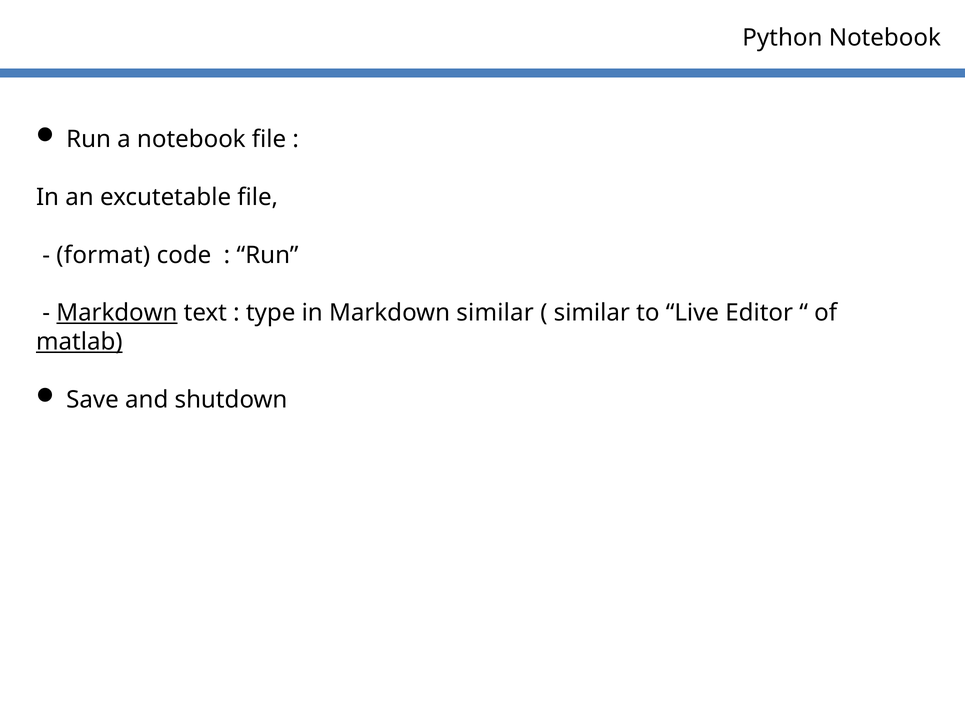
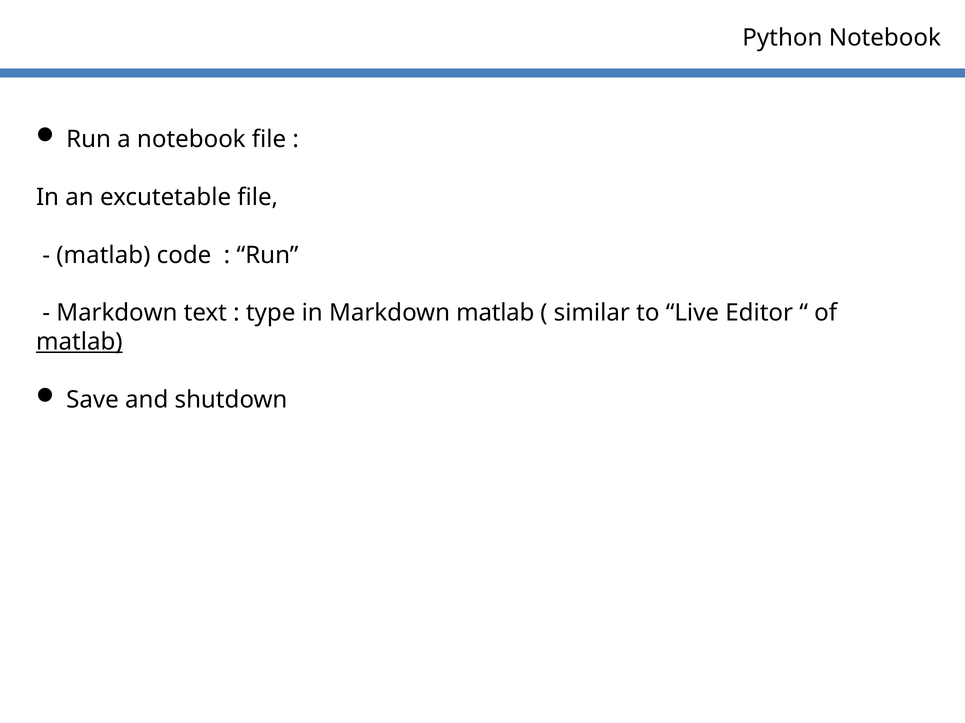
format at (103, 255): format -> matlab
Markdown at (117, 313) underline: present -> none
Markdown similar: similar -> matlab
